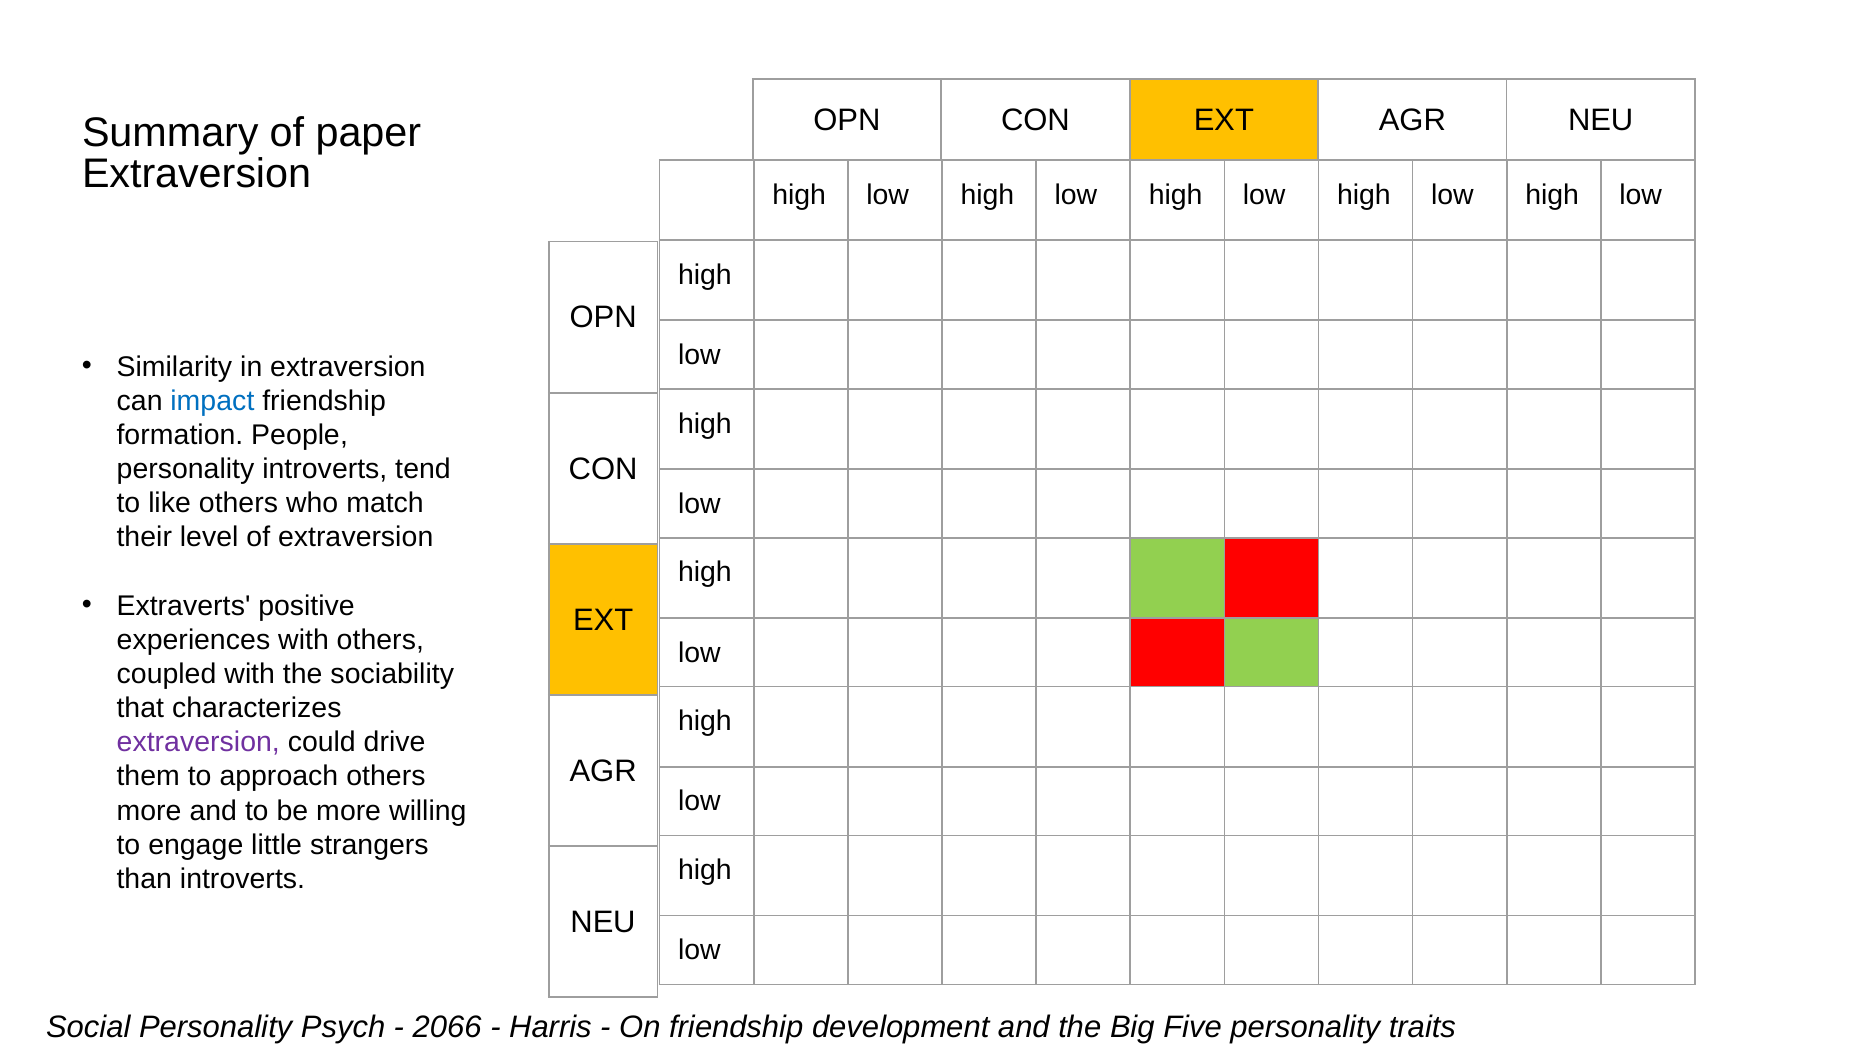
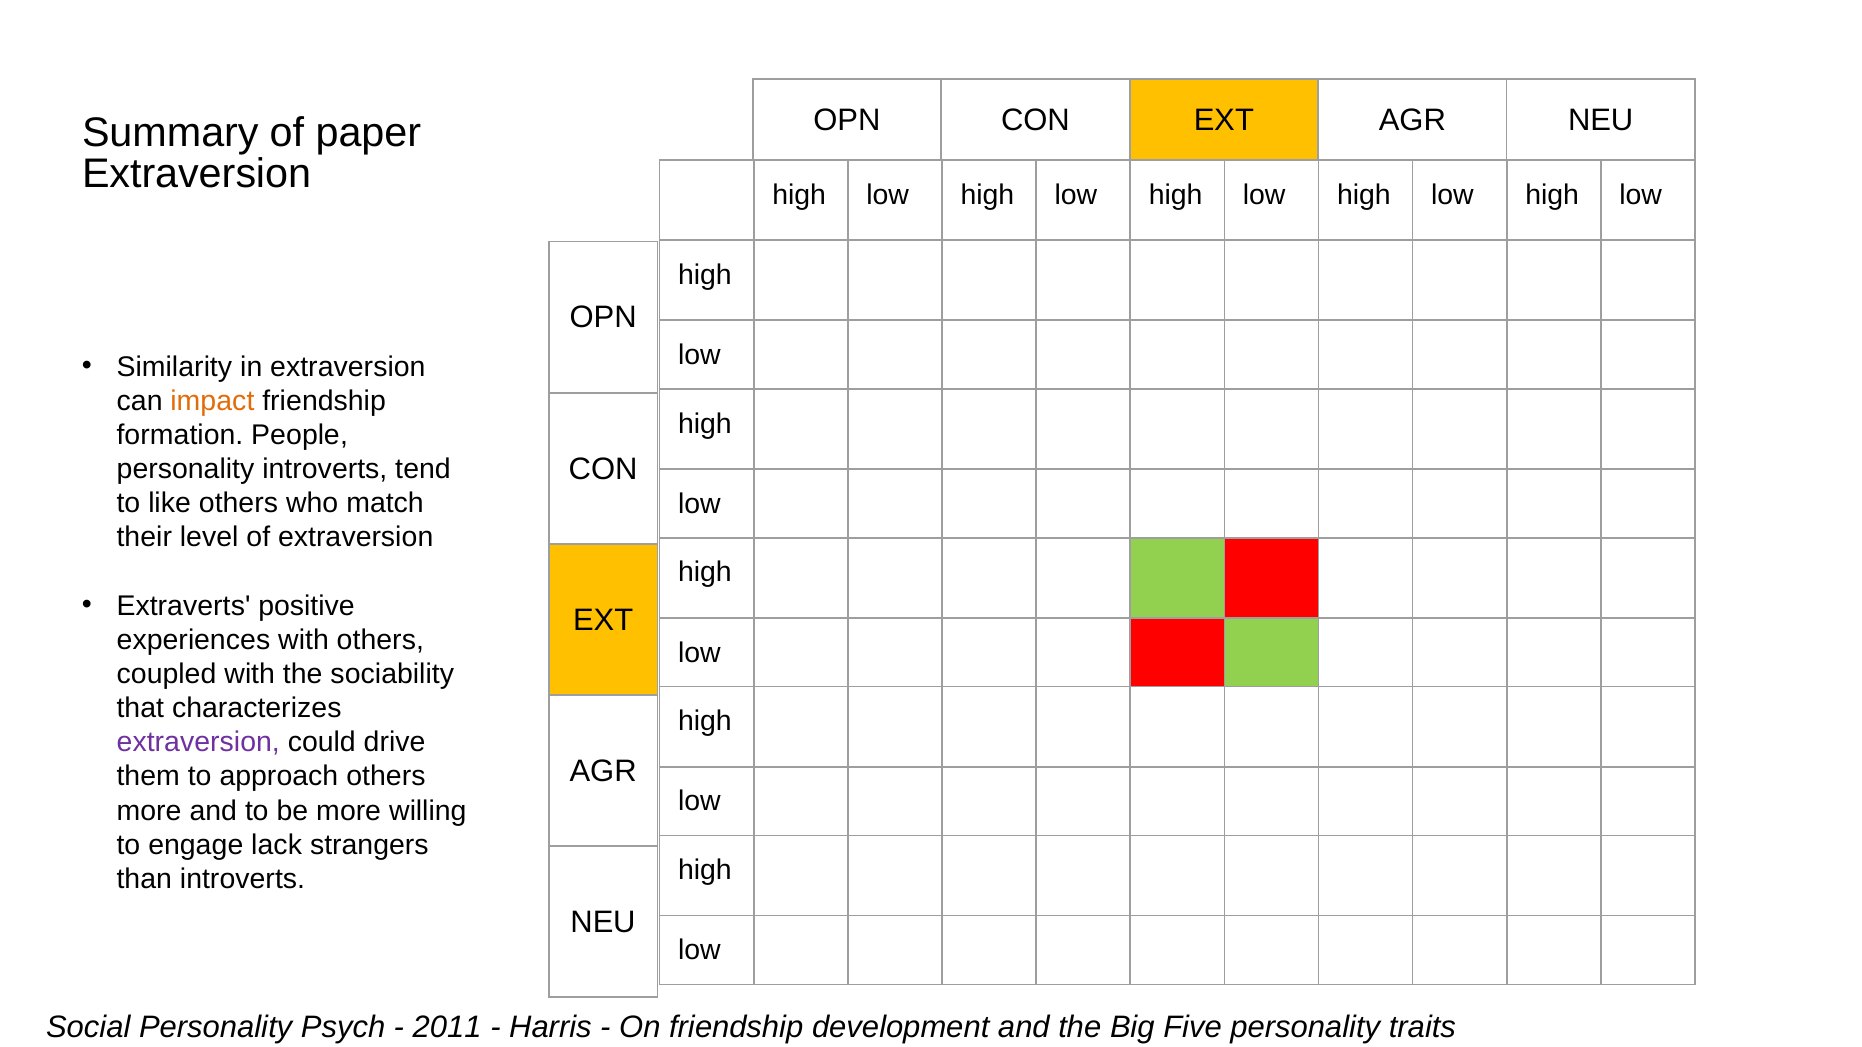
impact colour: blue -> orange
little: little -> lack
2066: 2066 -> 2011
